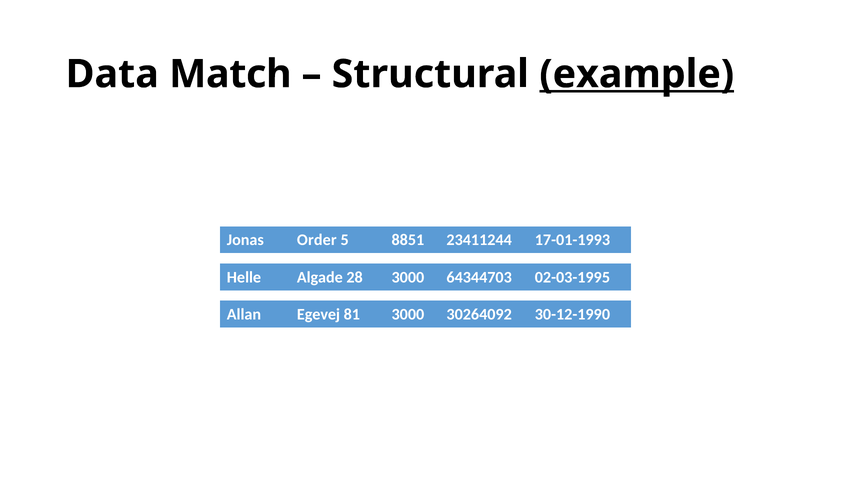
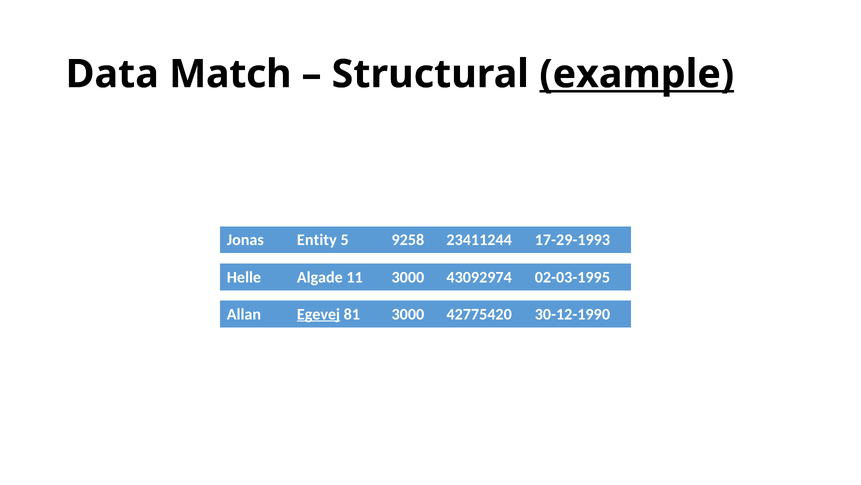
Order: Order -> Entity
8851: 8851 -> 9258
17-01-1993: 17-01-1993 -> 17-29-1993
28: 28 -> 11
64344703: 64344703 -> 43092974
Egevej underline: none -> present
30264092: 30264092 -> 42775420
